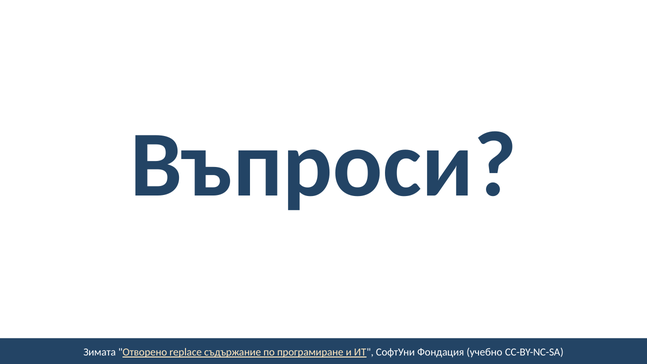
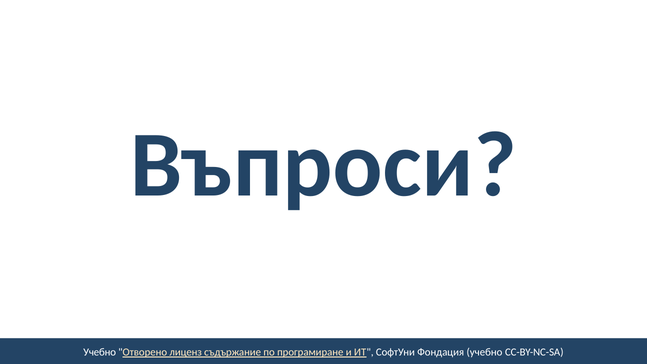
Зимата at (100, 352): Зимата -> Учебно
replace: replace -> лиценз
